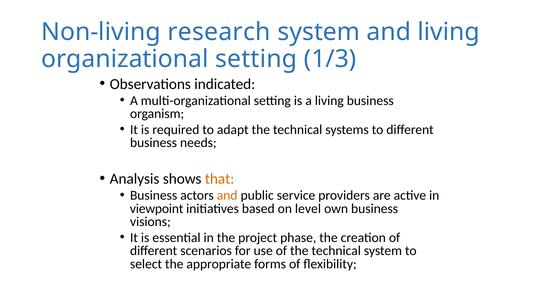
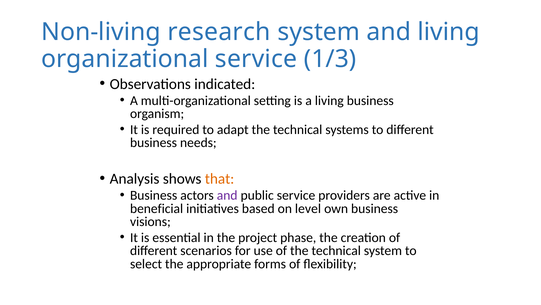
organizational setting: setting -> service
and at (227, 195) colour: orange -> purple
viewpoint: viewpoint -> beneficial
